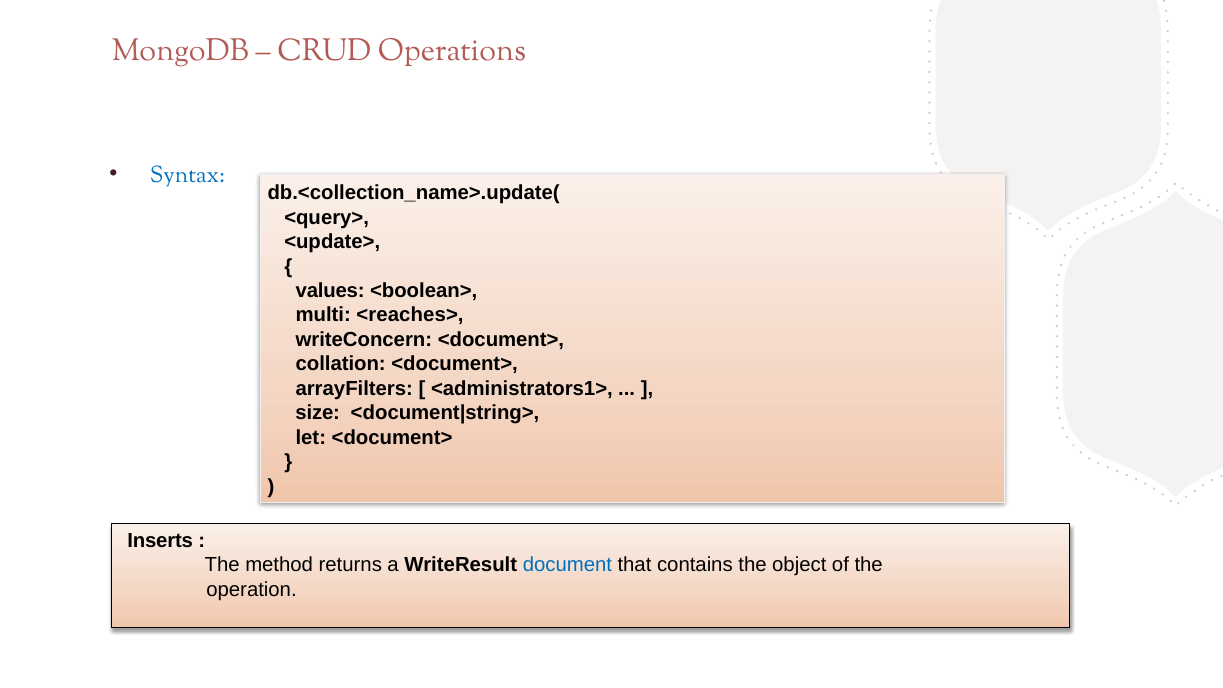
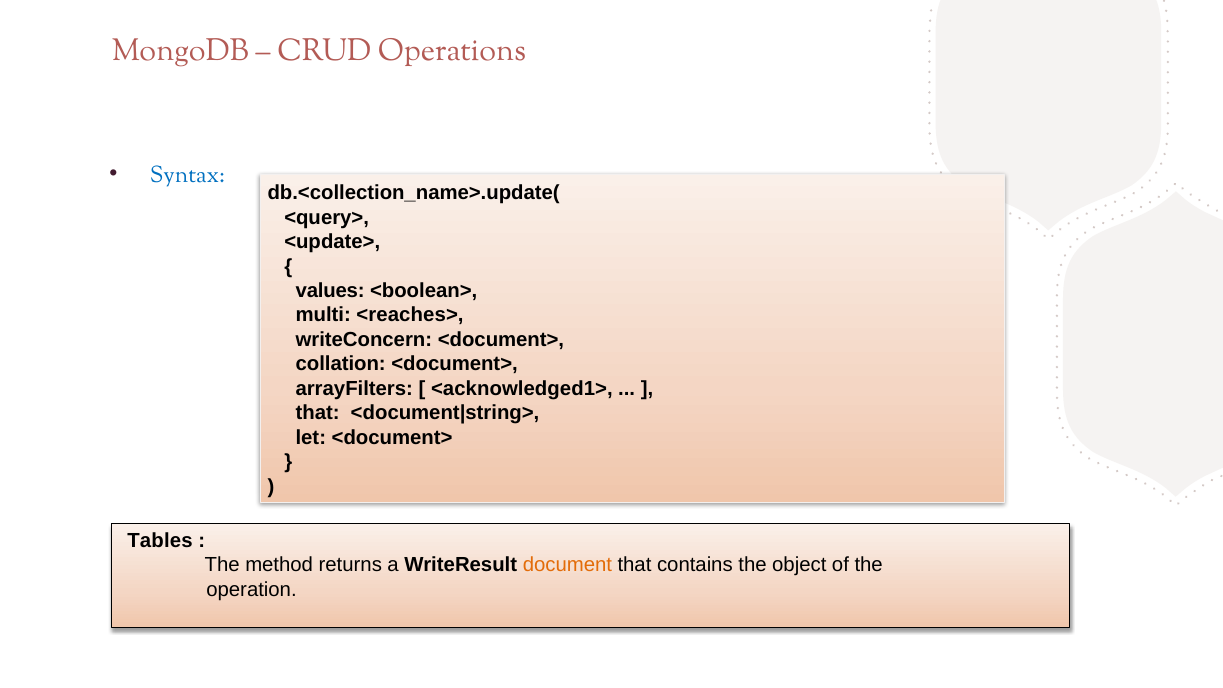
<administrators1>: <administrators1> -> <acknowledged1>
size at (318, 413): size -> that
Inserts: Inserts -> Tables
document colour: blue -> orange
